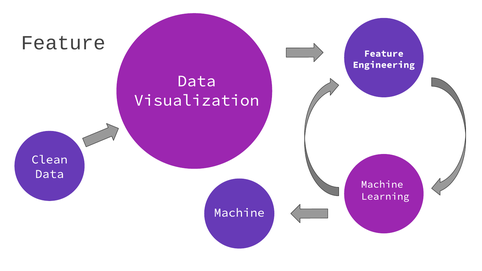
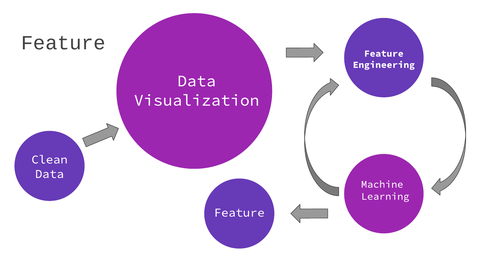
Machine at (239, 213): Machine -> Feature
